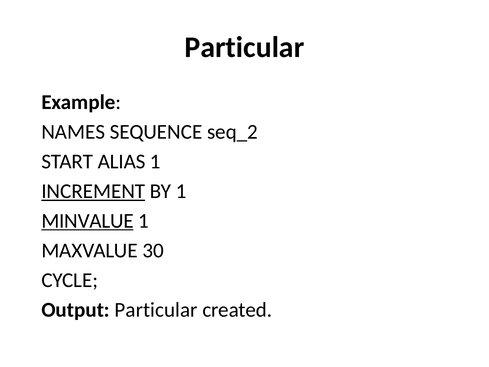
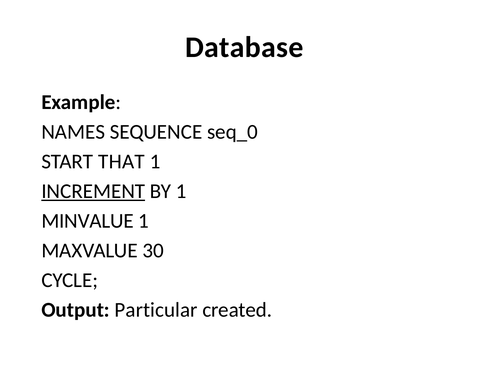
Particular at (244, 47): Particular -> Database
seq_2: seq_2 -> seq_0
ALIAS: ALIAS -> THAT
MINVALUE underline: present -> none
